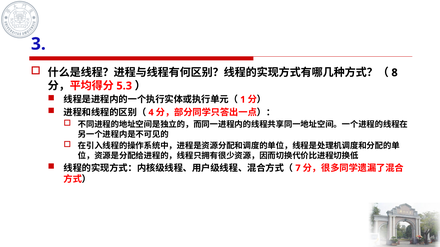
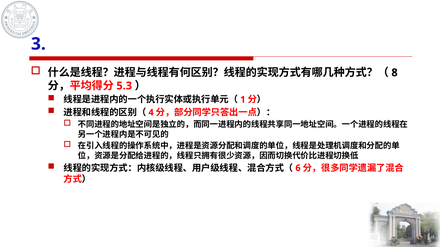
7: 7 -> 6
